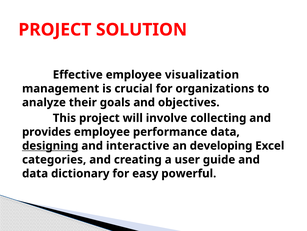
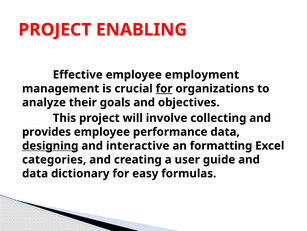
SOLUTION: SOLUTION -> ENABLING
visualization: visualization -> employment
for at (164, 88) underline: none -> present
developing: developing -> formatting
powerful: powerful -> formulas
